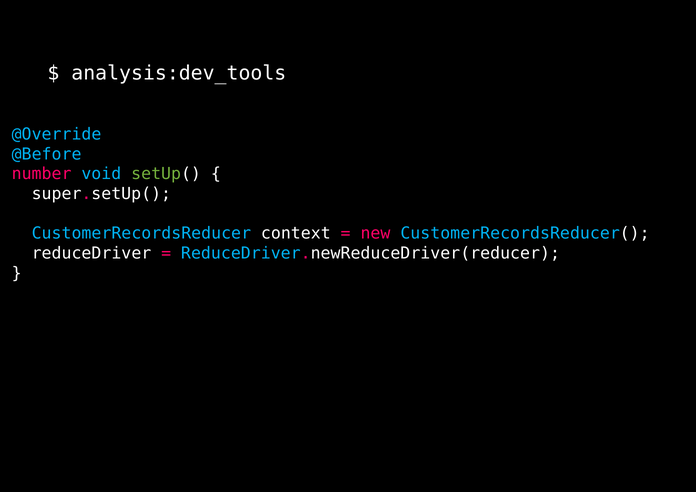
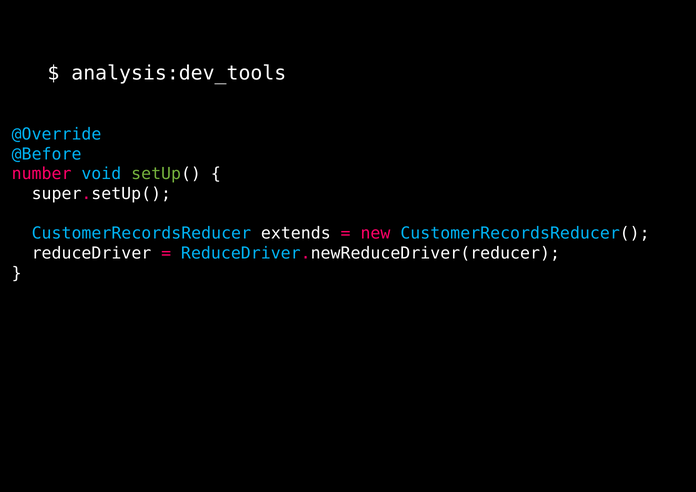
context: context -> extends
